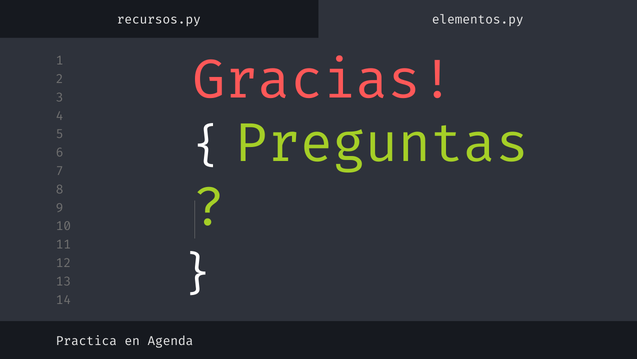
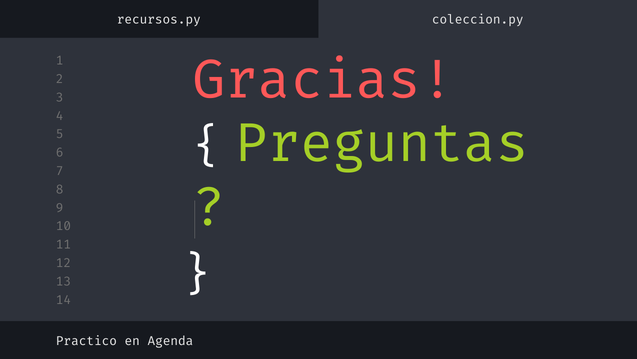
elementos.py: elementos.py -> coleccion.py
Practica: Practica -> Practico
